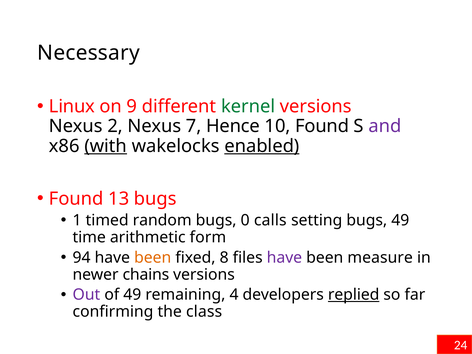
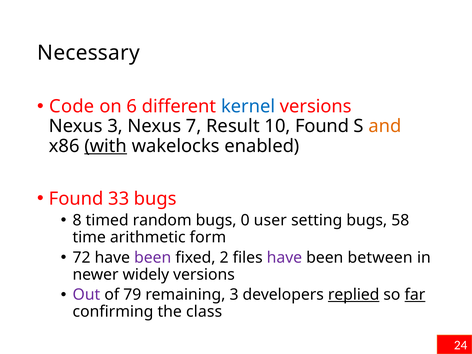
Linux: Linux -> Code
9: 9 -> 6
kernel colour: green -> blue
Nexus 2: 2 -> 3
Hence: Hence -> Result
and colour: purple -> orange
enabled underline: present -> none
13: 13 -> 33
1: 1 -> 8
calls: calls -> user
bugs 49: 49 -> 58
94: 94 -> 72
been at (153, 258) colour: orange -> purple
8: 8 -> 2
measure: measure -> between
chains: chains -> widely
of 49: 49 -> 79
remaining 4: 4 -> 3
far underline: none -> present
